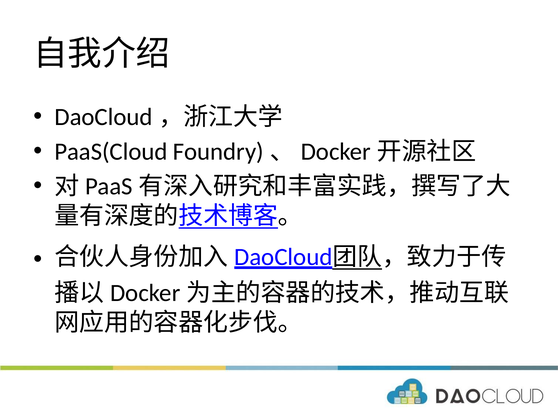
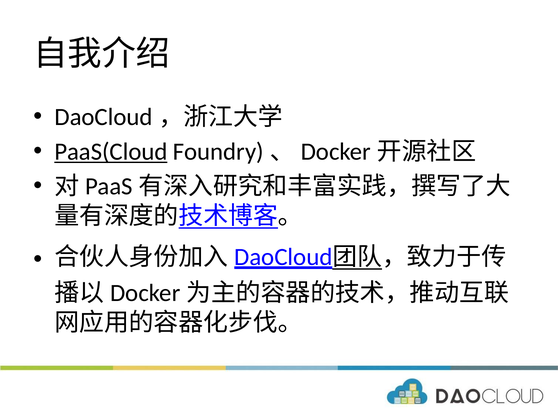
PaaS(Cloud underline: none -> present
